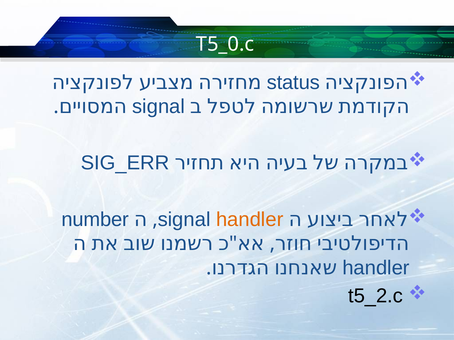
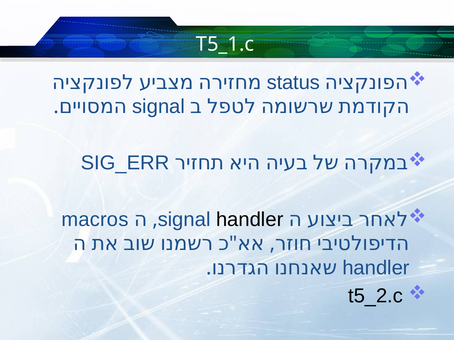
T5_0.c: T5_0.c -> T5_1.c
number: number -> macros
handler at (250, 220) colour: orange -> black
